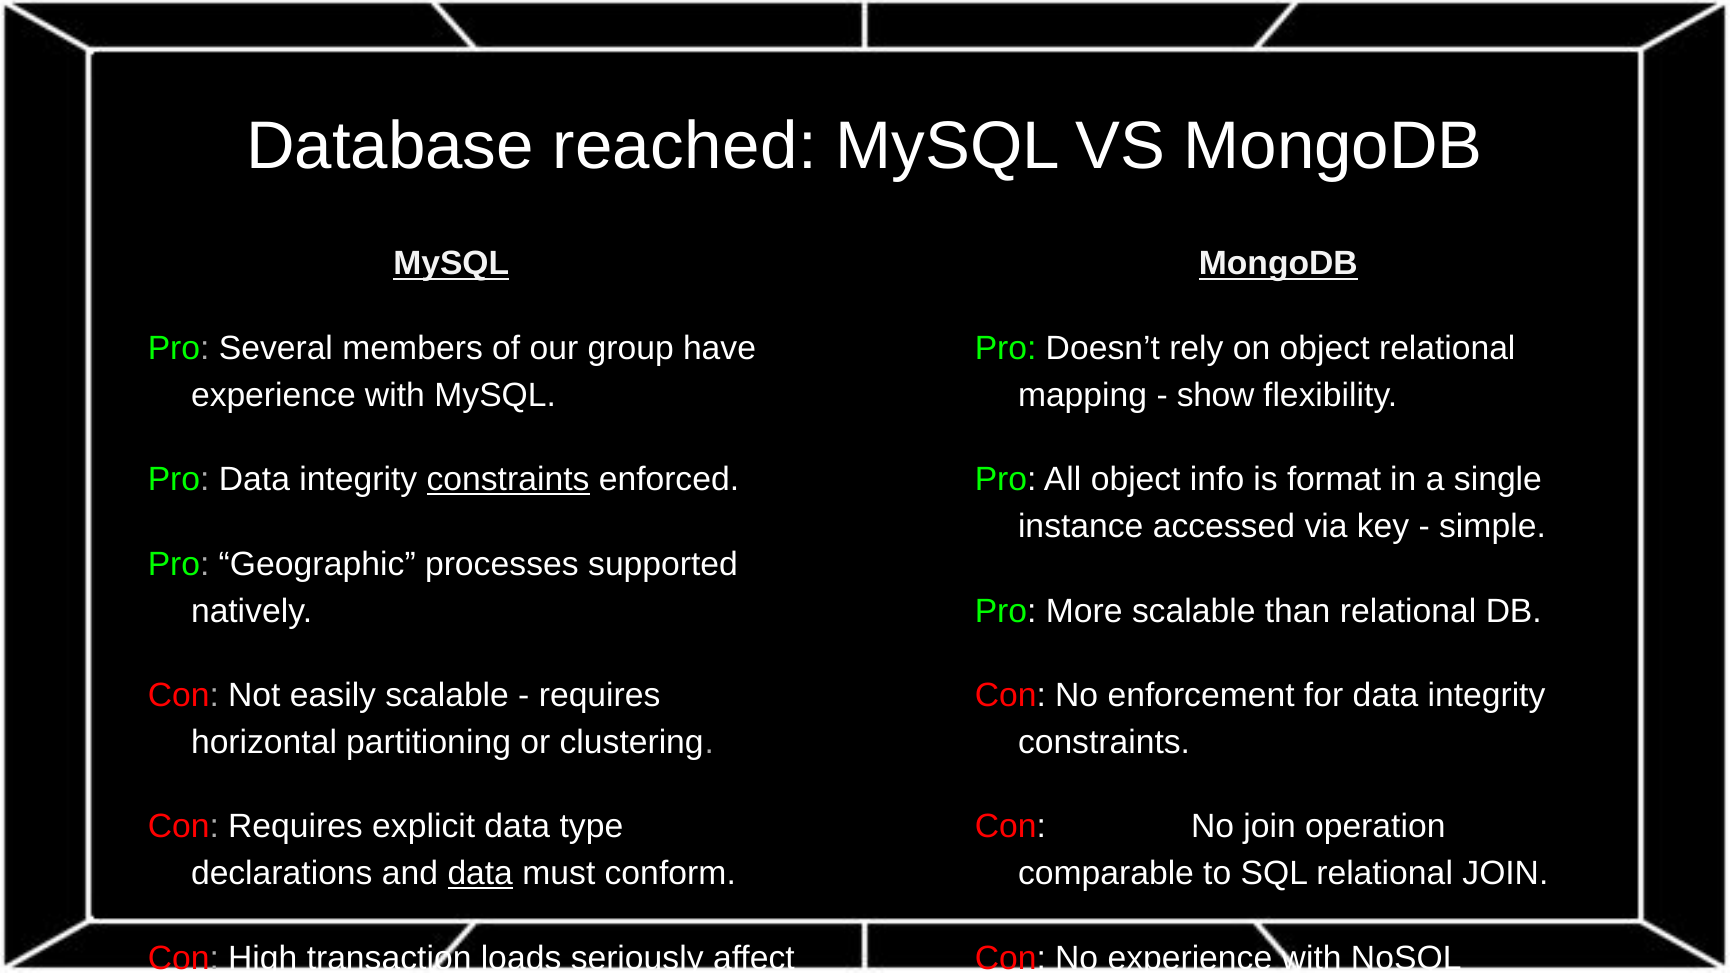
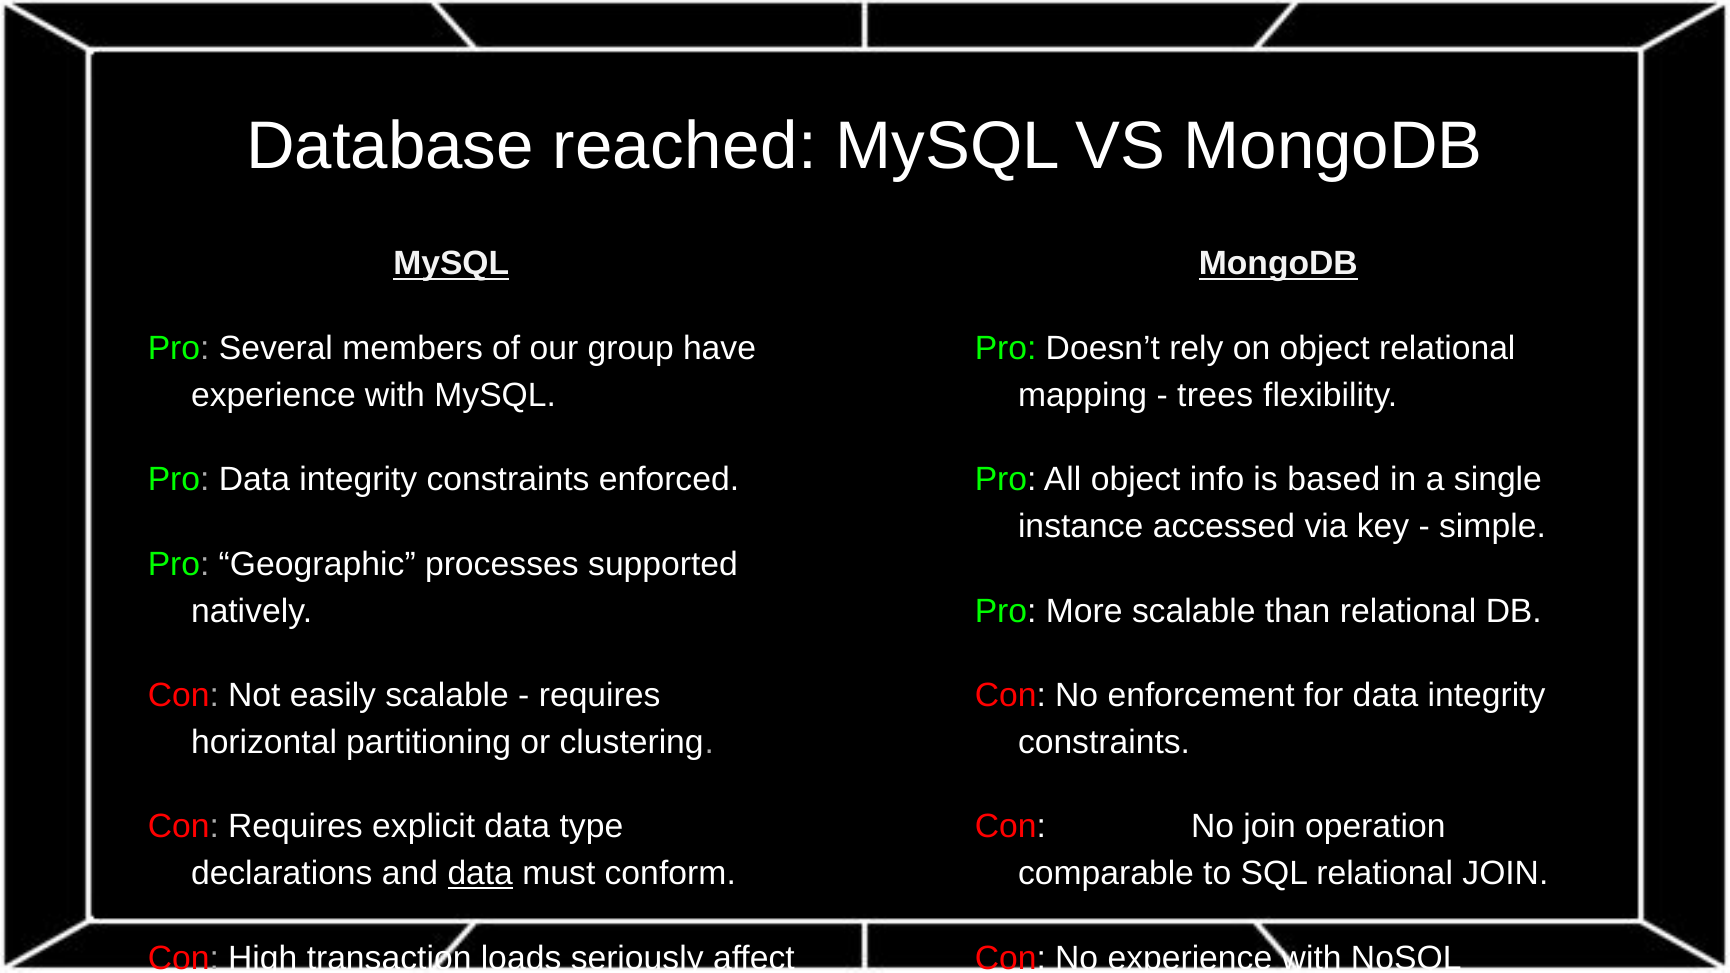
show: show -> trees
constraints at (508, 480) underline: present -> none
format: format -> based
